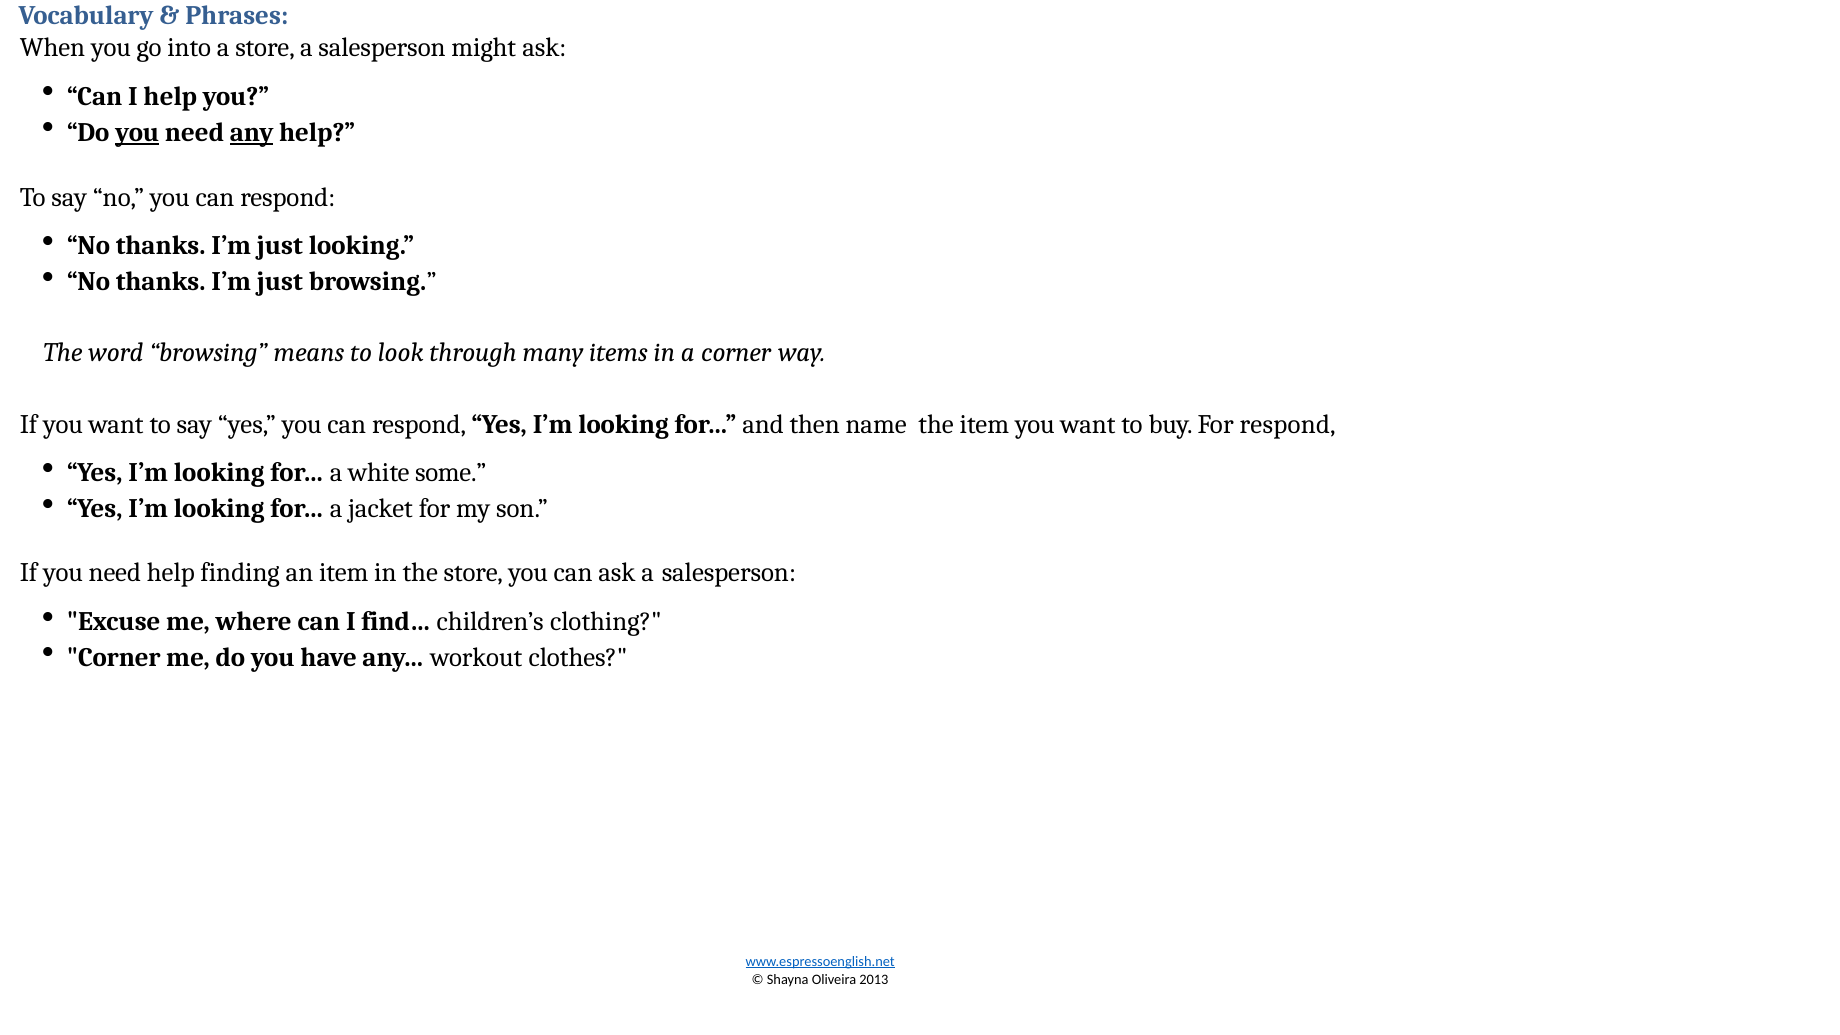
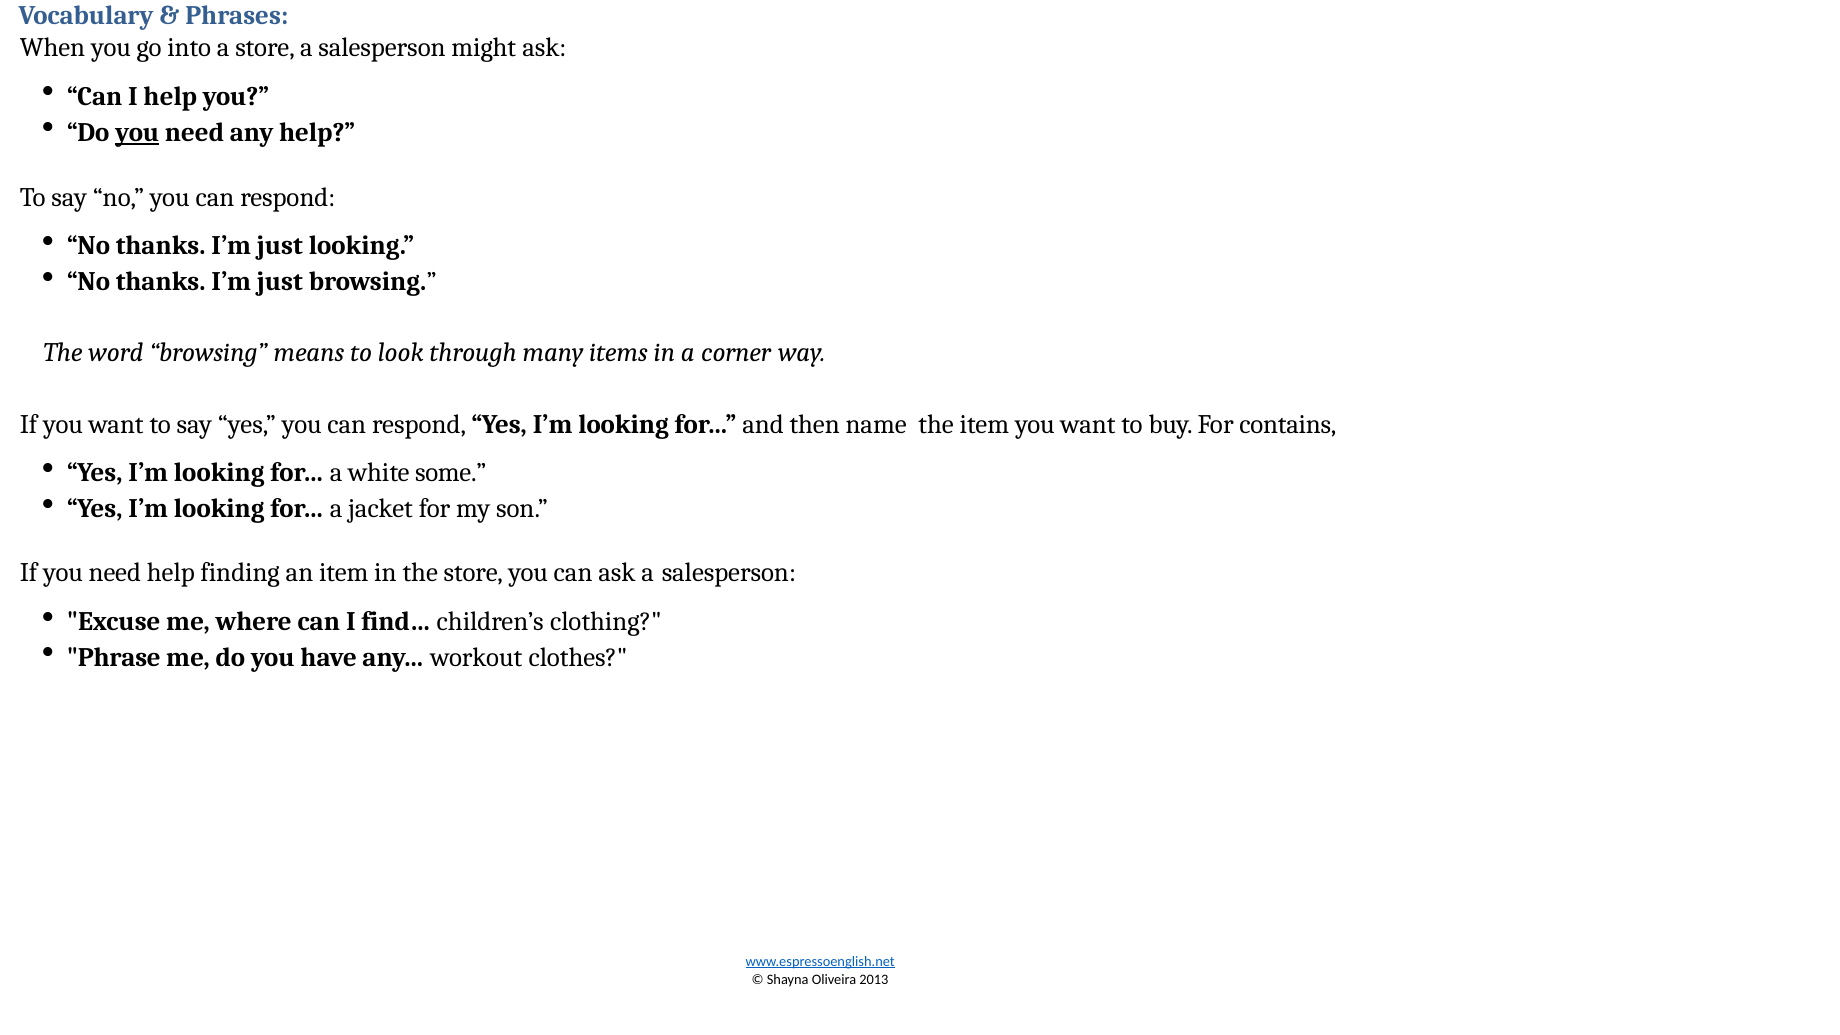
any underline: present -> none
For respond: respond -> contains
Corner at (114, 657): Corner -> Phrase
